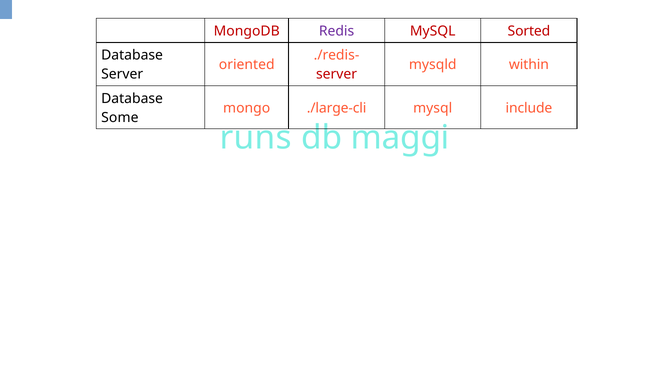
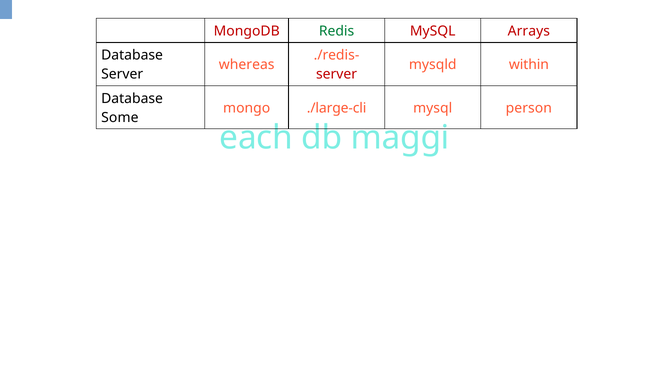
Redis colour: purple -> green
Sorted: Sorted -> Arrays
oriented: oriented -> whereas
include: include -> person
runs: runs -> each
